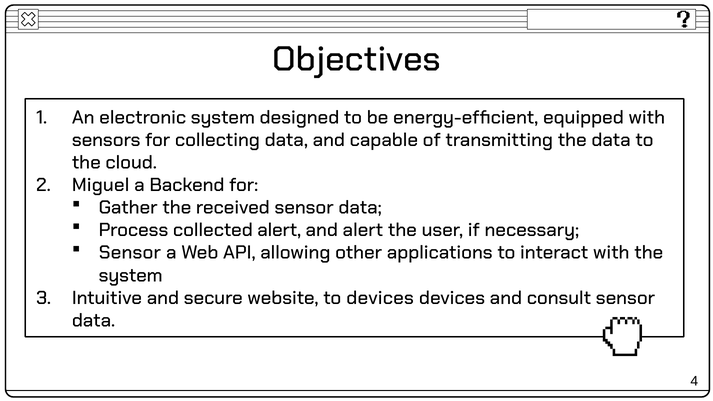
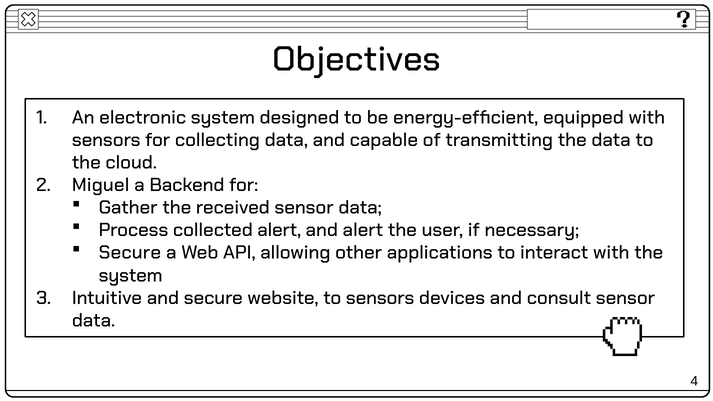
Sensor at (130, 253): Sensor -> Secure
to devices: devices -> sensors
